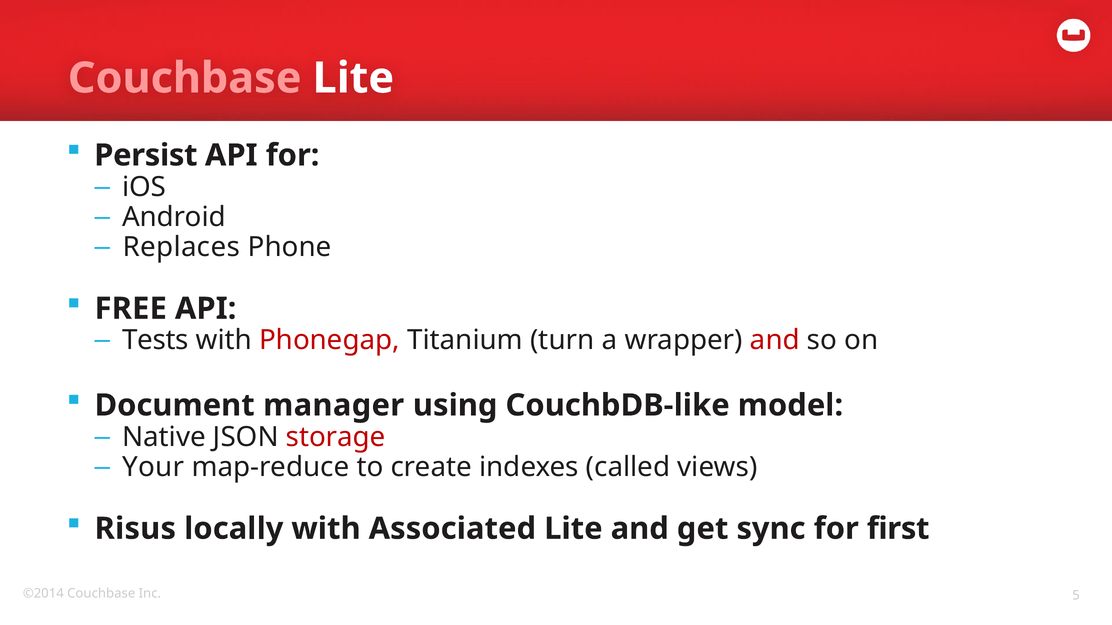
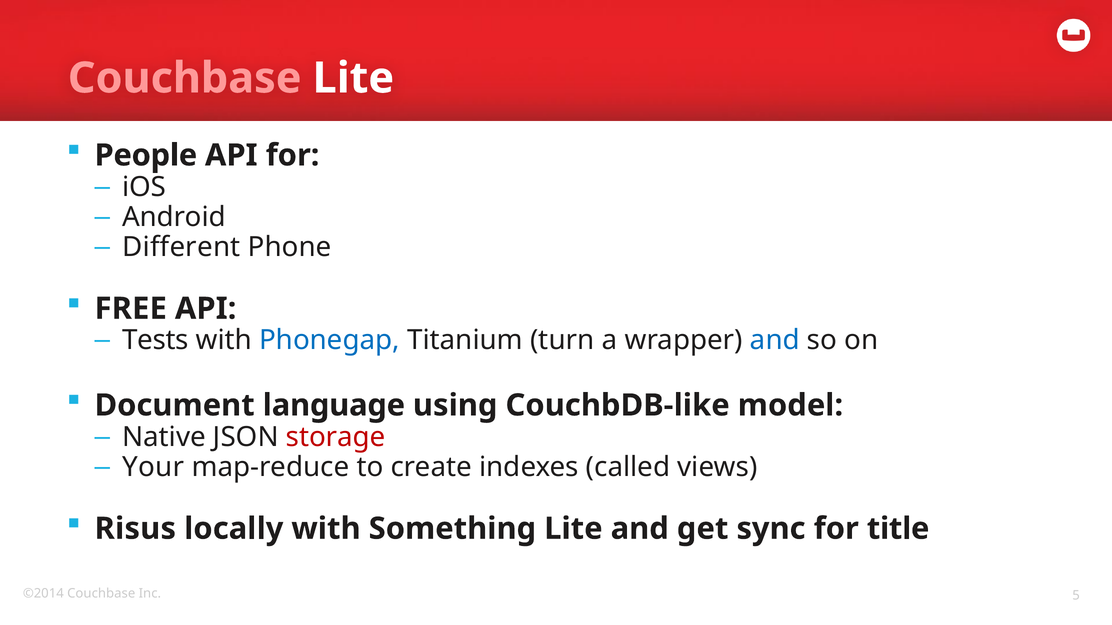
Persist: Persist -> People
Replaces: Replaces -> Different
Phonegap colour: red -> blue
and at (775, 341) colour: red -> blue
manager: manager -> language
Associated: Associated -> Something
first: first -> title
